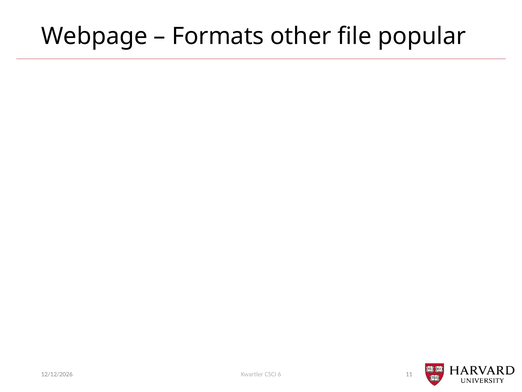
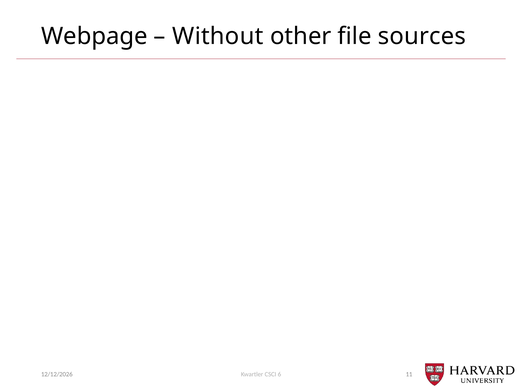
Formats: Formats -> Without
popular: popular -> sources
